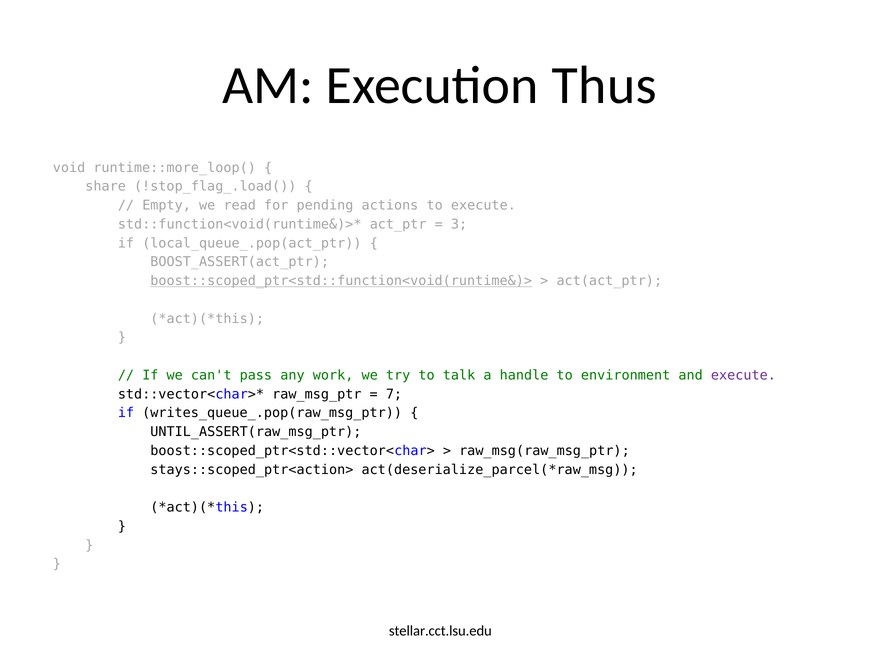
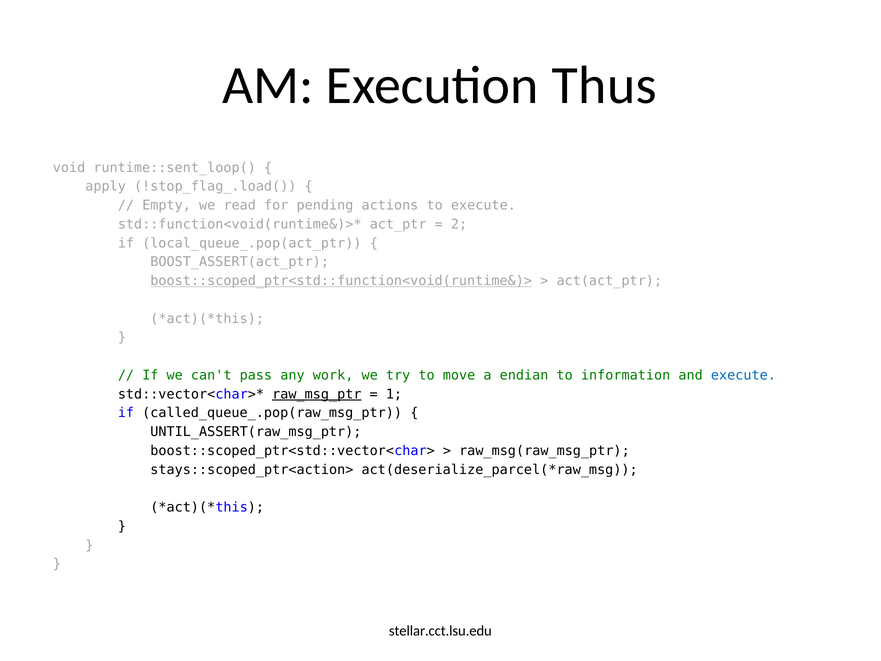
runtime::more_loop(: runtime::more_loop( -> runtime::sent_loop(
share: share -> apply
3: 3 -> 2
talk: talk -> move
handle: handle -> endian
environment: environment -> information
execute at (743, 375) colour: purple -> blue
raw_msg_ptr underline: none -> present
7: 7 -> 1
writes_queue_.pop(raw_msg_ptr: writes_queue_.pop(raw_msg_ptr -> called_queue_.pop(raw_msg_ptr
